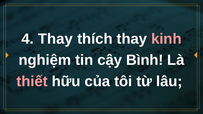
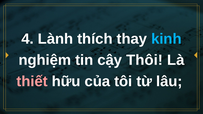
4 Thay: Thay -> Lành
kinh colour: pink -> light blue
Bình: Bình -> Thôi
